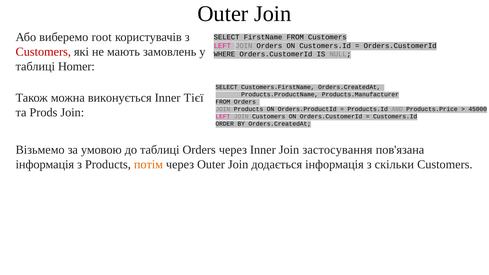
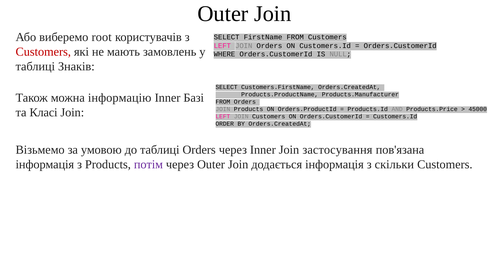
Homer: Homer -> Знаків
виконується: виконується -> інформацію
Тієї: Тієї -> Базі
Prods: Prods -> Класі
потім colour: orange -> purple
